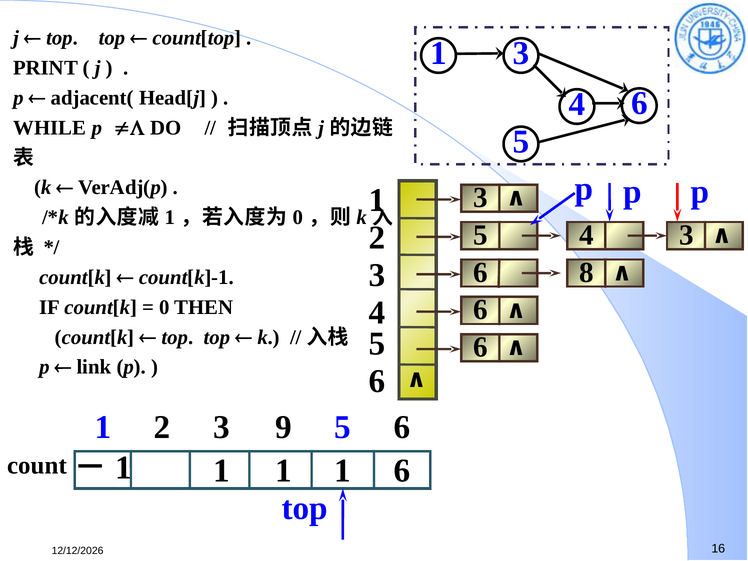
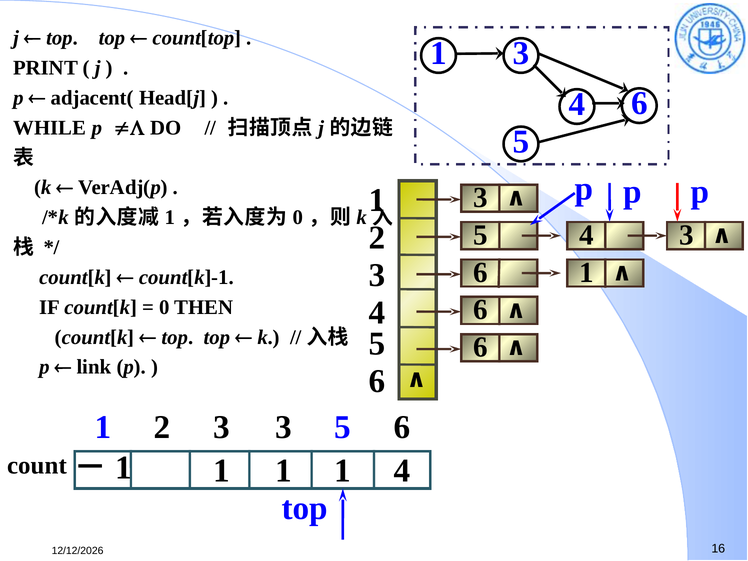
8 at (587, 272): 8 -> 1
2 9: 9 -> 3
1 6: 6 -> 4
